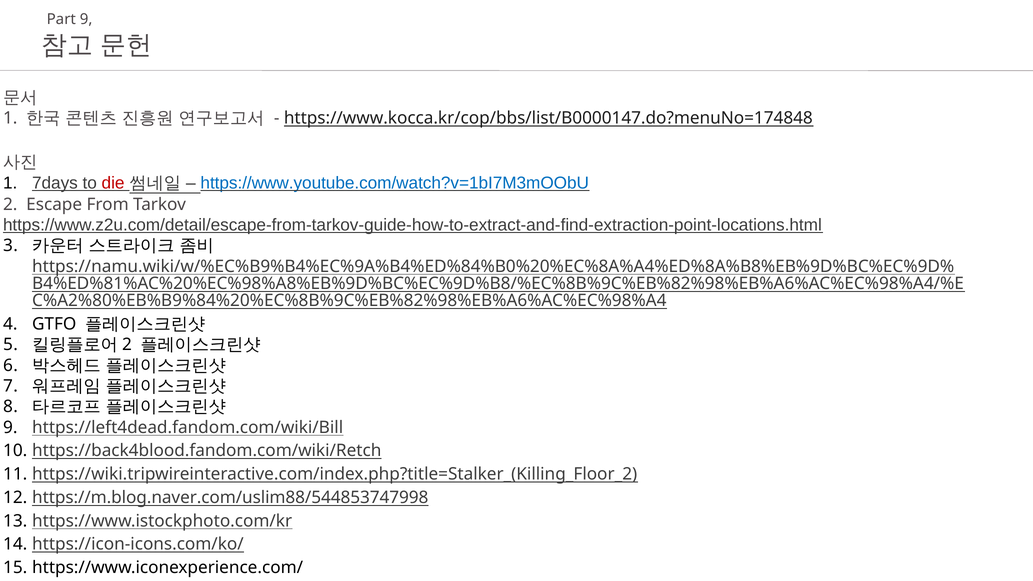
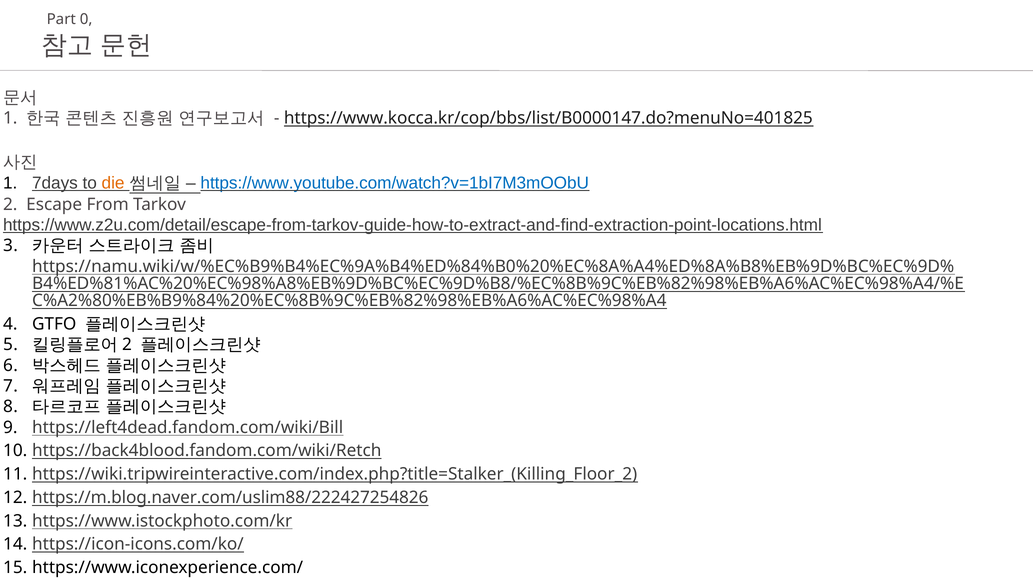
Part 9: 9 -> 0
https://www.kocca.kr/cop/bbs/list/B0000147.do?menuNo=174848: https://www.kocca.kr/cop/bbs/list/B0000147.do?menuNo=174848 -> https://www.kocca.kr/cop/bbs/list/B0000147.do?menuNo=401825
die colour: red -> orange
https://m.blog.naver.com/uslim88/544853747998: https://m.blog.naver.com/uslim88/544853747998 -> https://m.blog.naver.com/uslim88/222427254826
